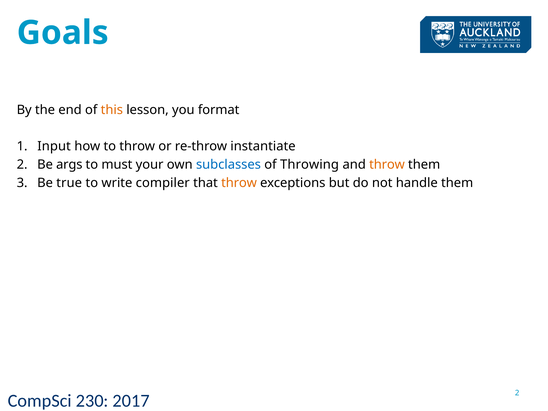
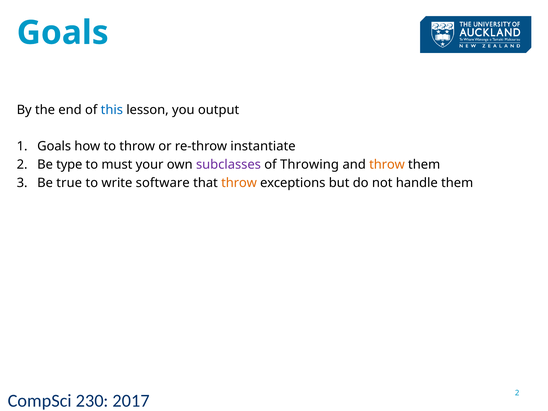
this colour: orange -> blue
format: format -> output
Input at (54, 146): Input -> Goals
args: args -> type
subclasses colour: blue -> purple
compiler: compiler -> software
